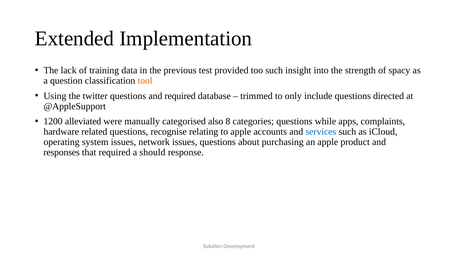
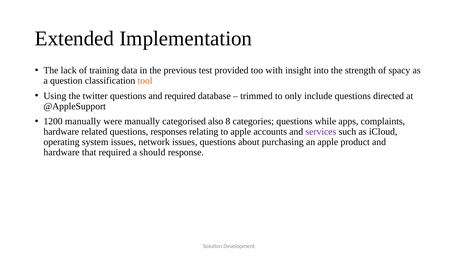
too such: such -> with
1200 alleviated: alleviated -> manually
recognise: recognise -> responses
services colour: blue -> purple
responses at (62, 152): responses -> hardware
